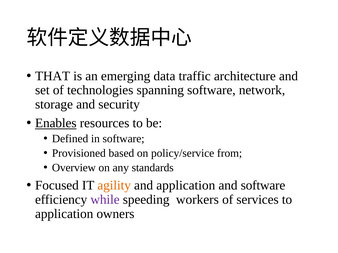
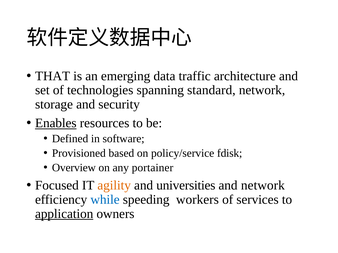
spanning software: software -> standard
from: from -> fdisk
standards: standards -> portainer
and application: application -> universities
and software: software -> network
while colour: purple -> blue
application at (64, 214) underline: none -> present
